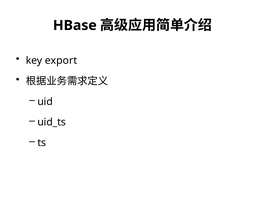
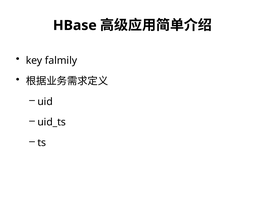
export: export -> falmily
